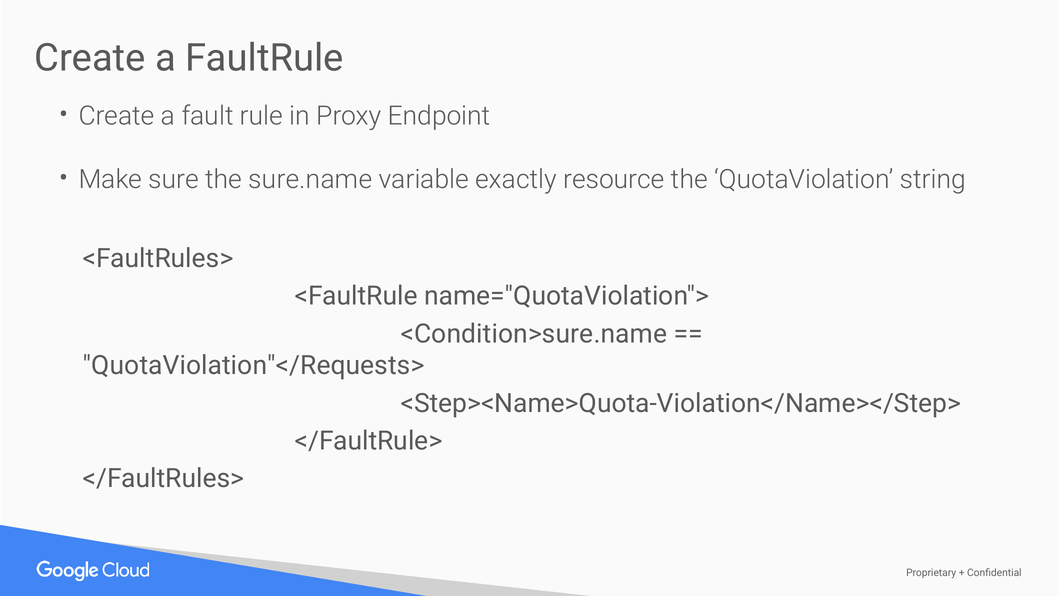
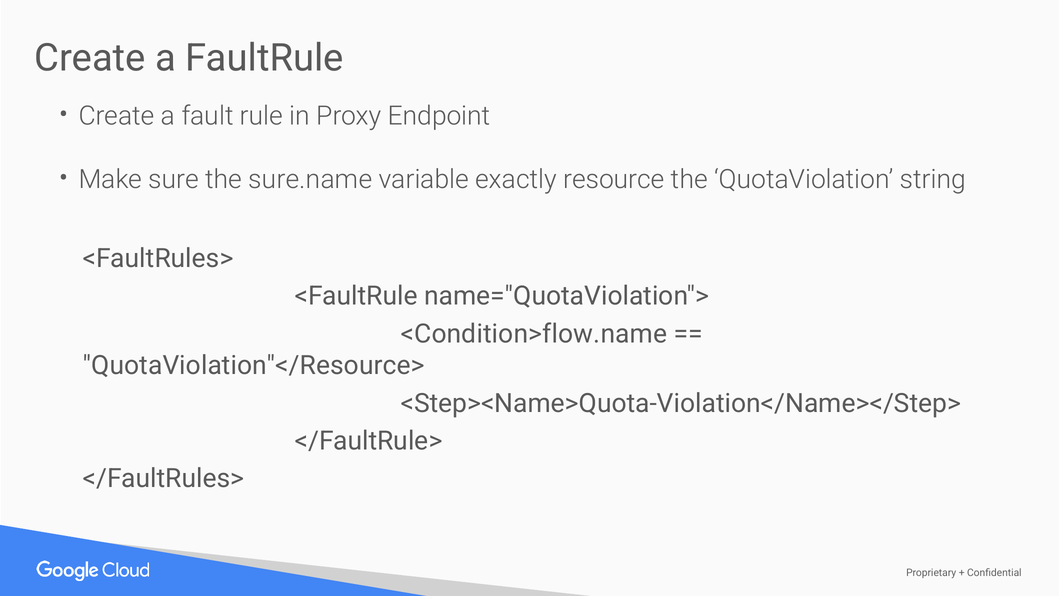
<Condition>sure.name: <Condition>sure.name -> <Condition>flow.name
QuotaViolation"</Requests>: QuotaViolation"</Requests> -> QuotaViolation"</Resource>
